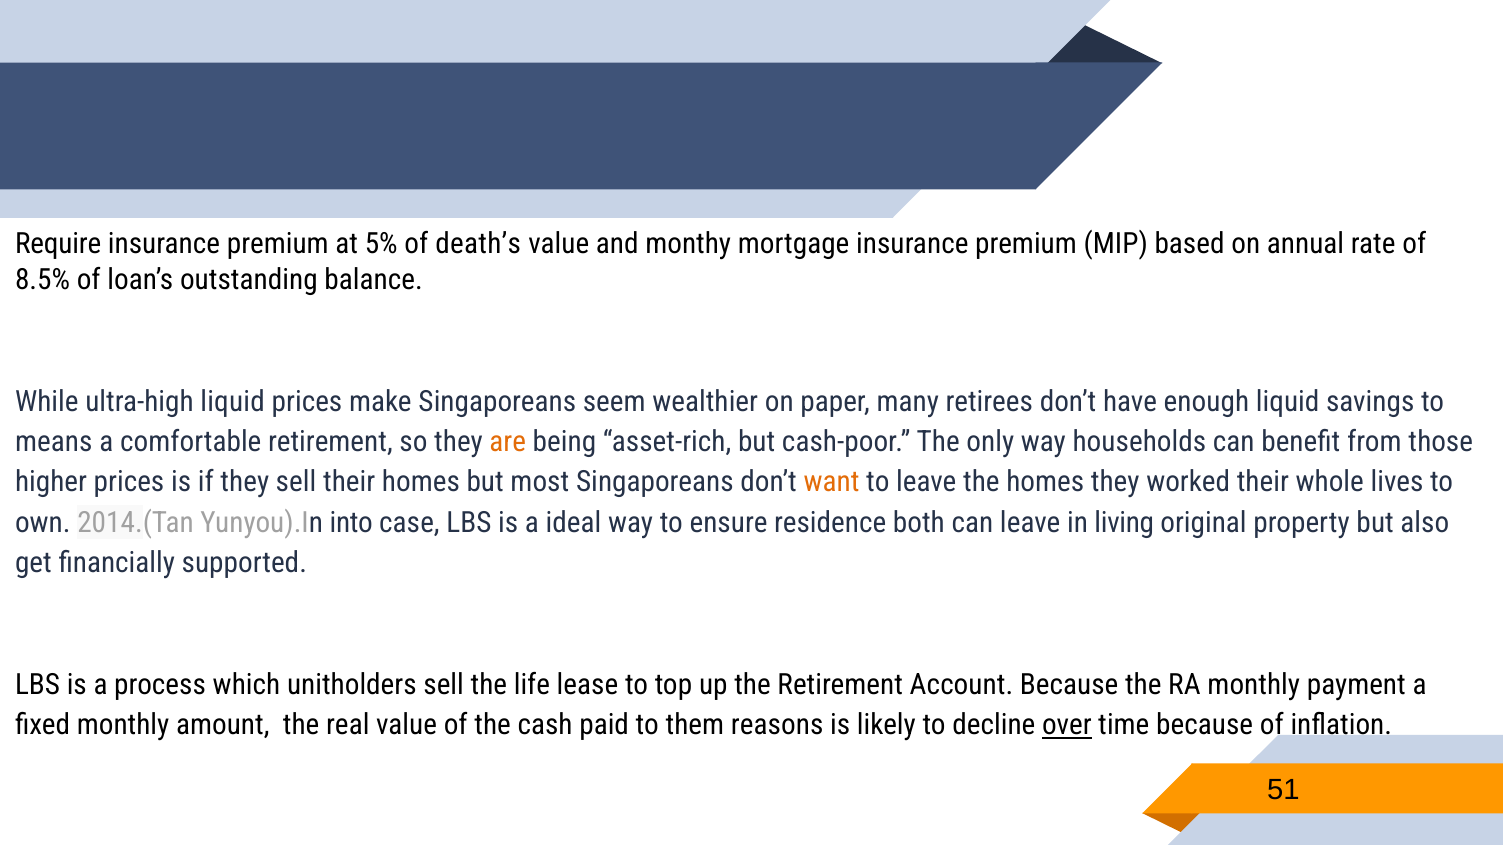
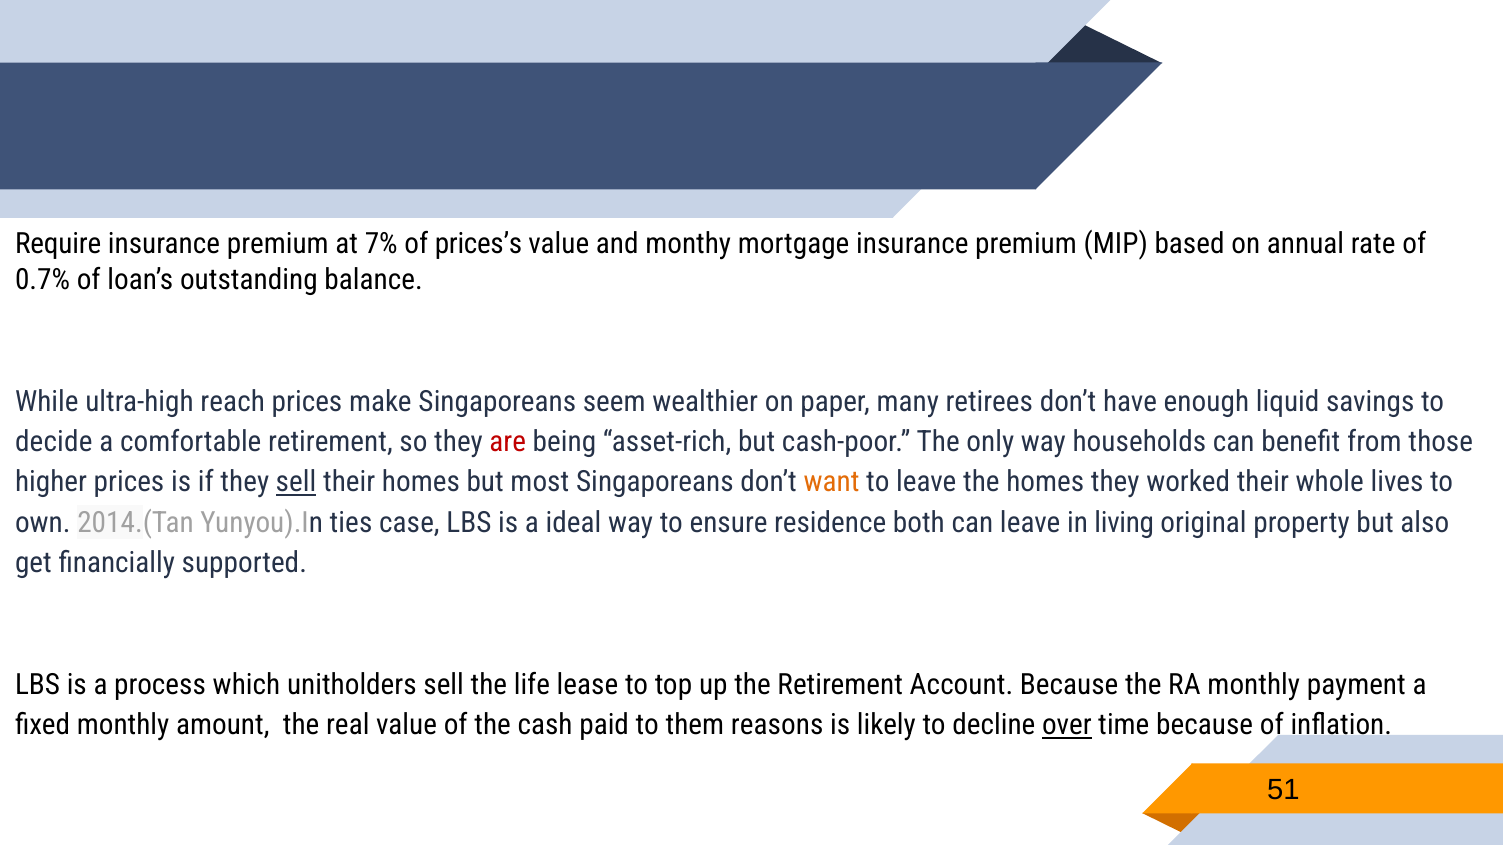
5%: 5% -> 7%
death’s: death’s -> prices’s
8.5%: 8.5% -> 0.7%
ultra-high liquid: liquid -> reach
means: means -> decide
are colour: orange -> red
sell at (296, 482) underline: none -> present
into: into -> ties
